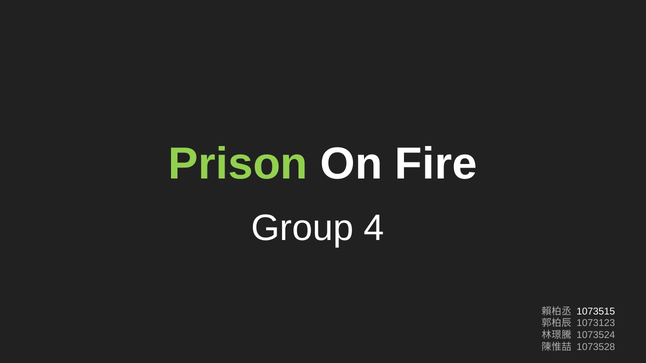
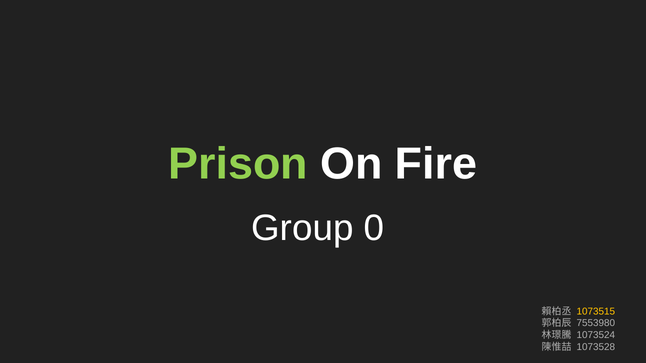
4: 4 -> 0
1073515 colour: white -> yellow
1073123: 1073123 -> 7553980
